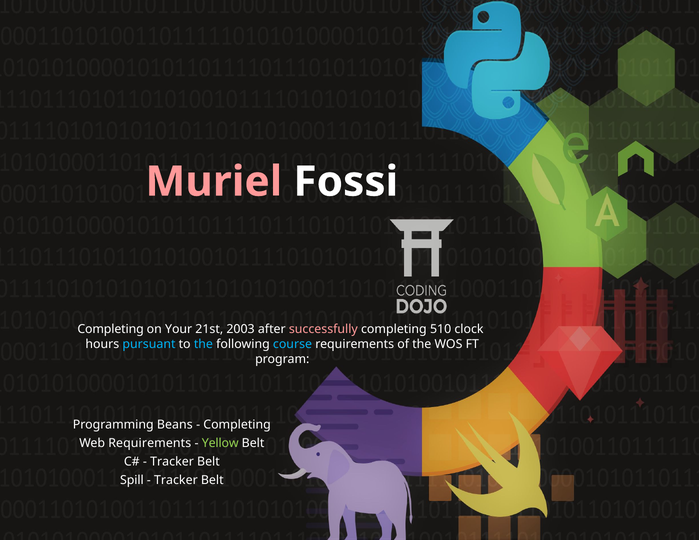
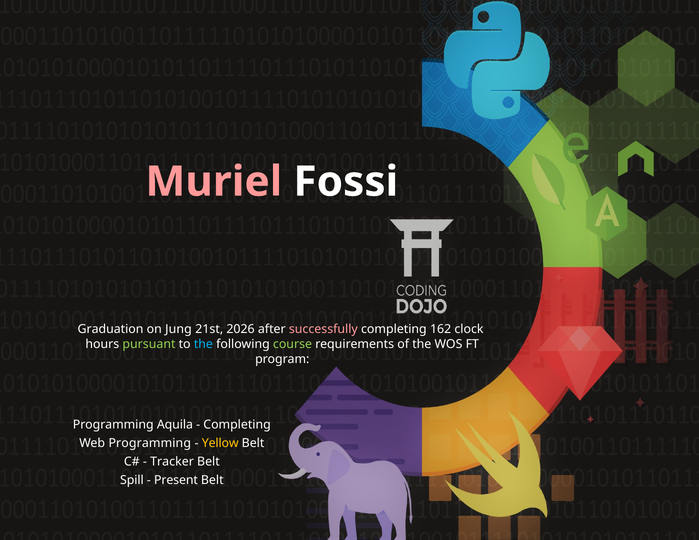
Completing at (111, 329): Completing -> Graduation
Your: Your -> Jung
2003: 2003 -> 2026
510: 510 -> 162
pursuant colour: light blue -> light green
course colour: light blue -> light green
Beans: Beans -> Aquila
Web Requirements: Requirements -> Programming
Yellow colour: light green -> yellow
Tracker at (176, 480): Tracker -> Present
